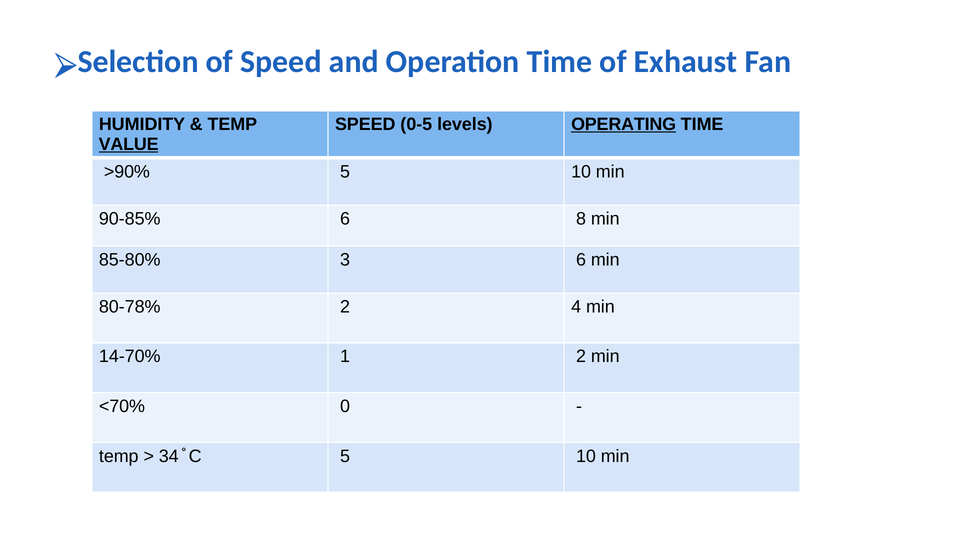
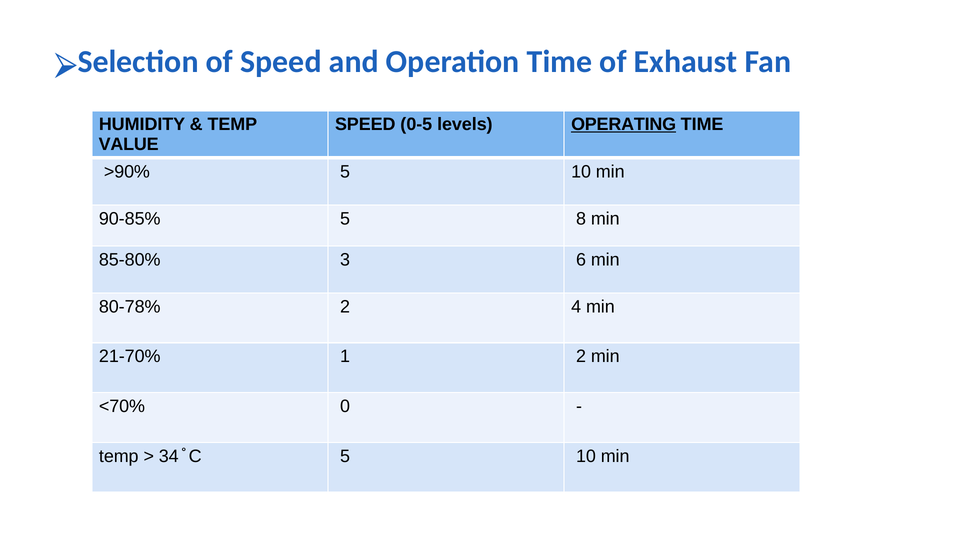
VALUE underline: present -> none
90-85% 6: 6 -> 5
14-70%: 14-70% -> 21-70%
